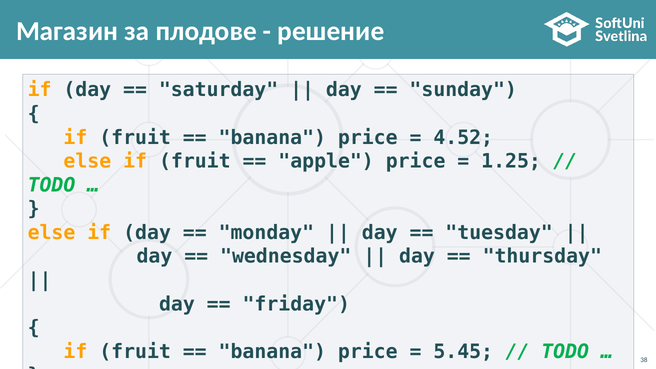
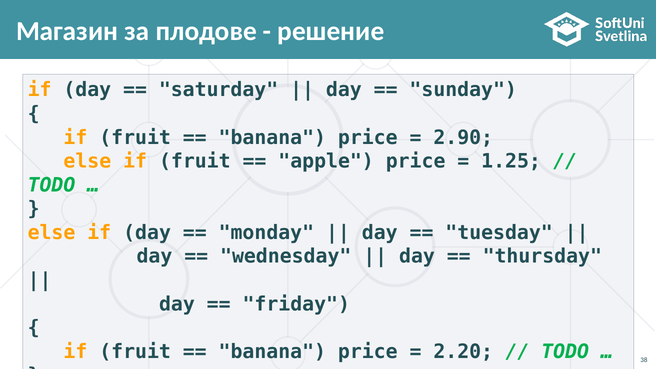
4.52: 4.52 -> 2.90
5.45: 5.45 -> 2.20
